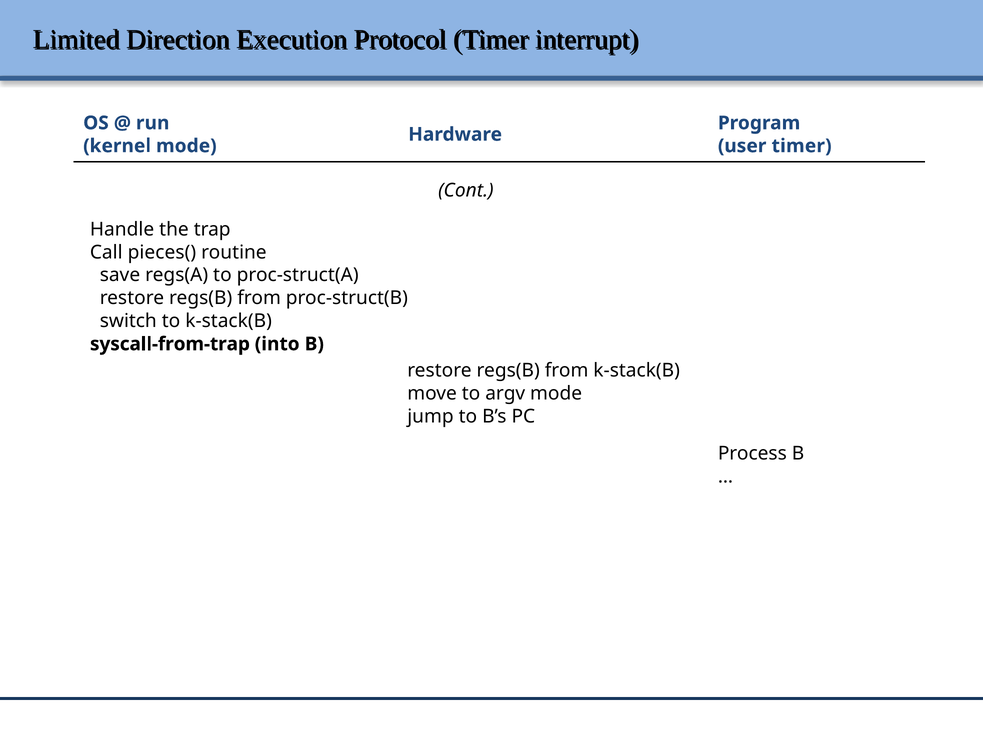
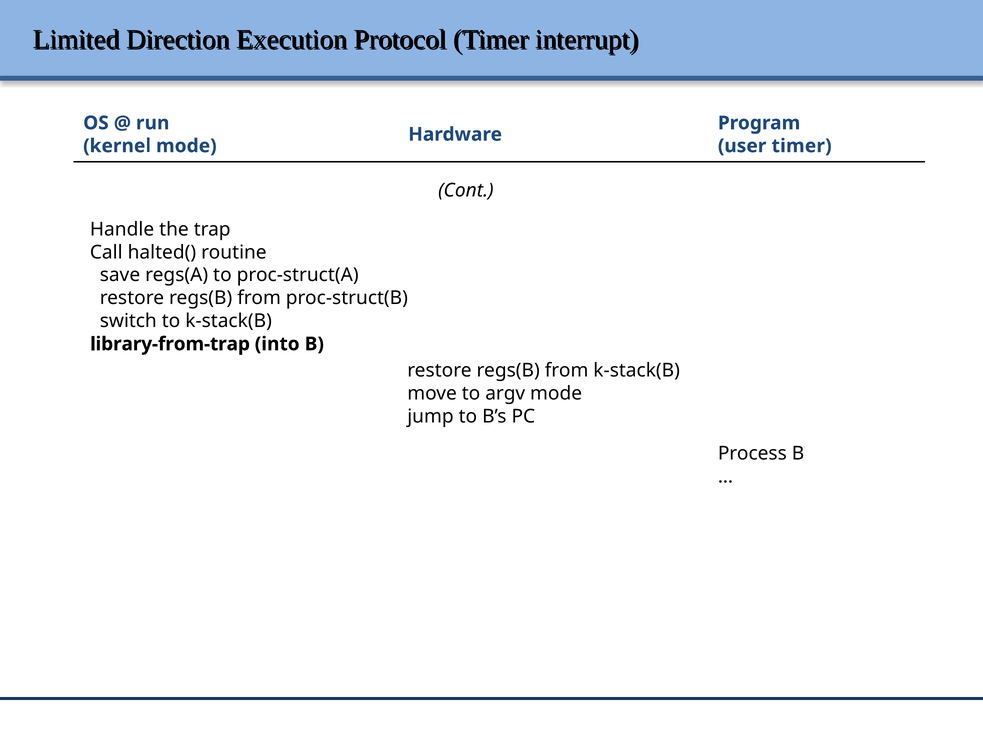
pieces(: pieces( -> halted(
syscall-from-trap: syscall-from-trap -> library-from-trap
